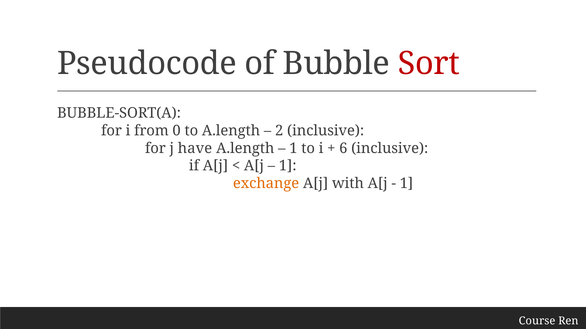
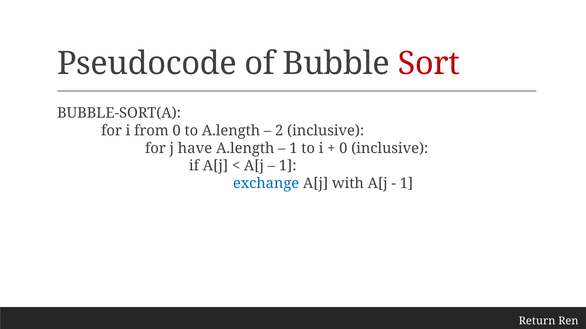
6 at (343, 149): 6 -> 0
exchange colour: orange -> blue
Course: Course -> Return
